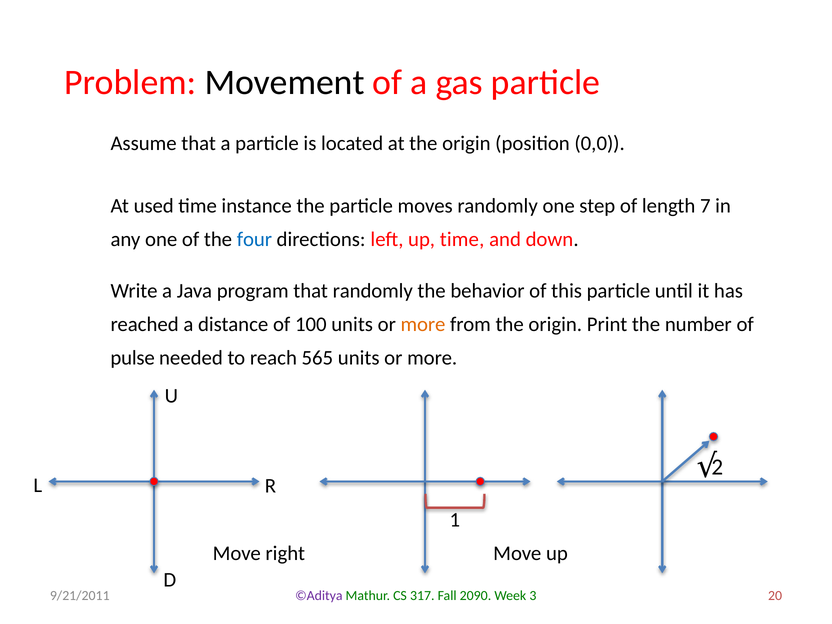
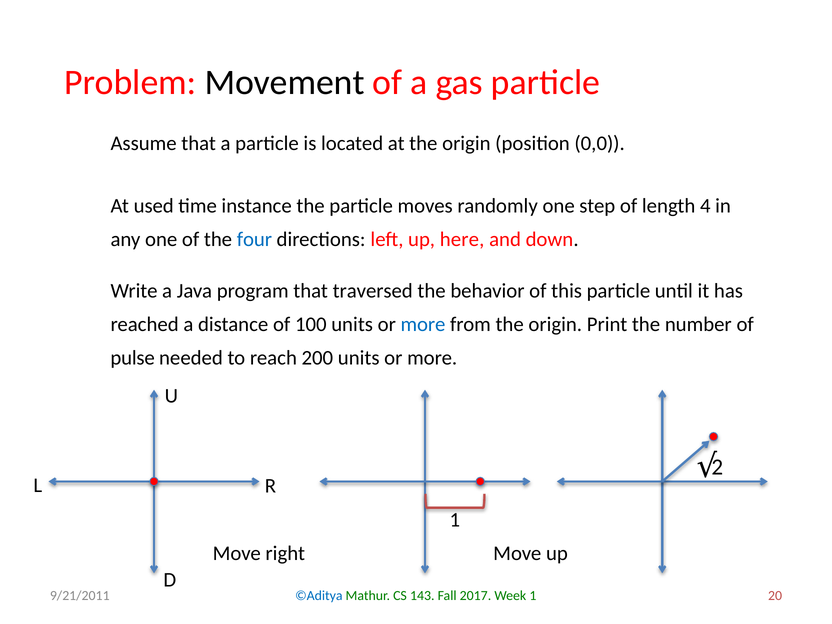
7: 7 -> 4
up time: time -> here
that randomly: randomly -> traversed
more at (423, 324) colour: orange -> blue
565: 565 -> 200
©Aditya colour: purple -> blue
317: 317 -> 143
2090: 2090 -> 2017
Week 3: 3 -> 1
